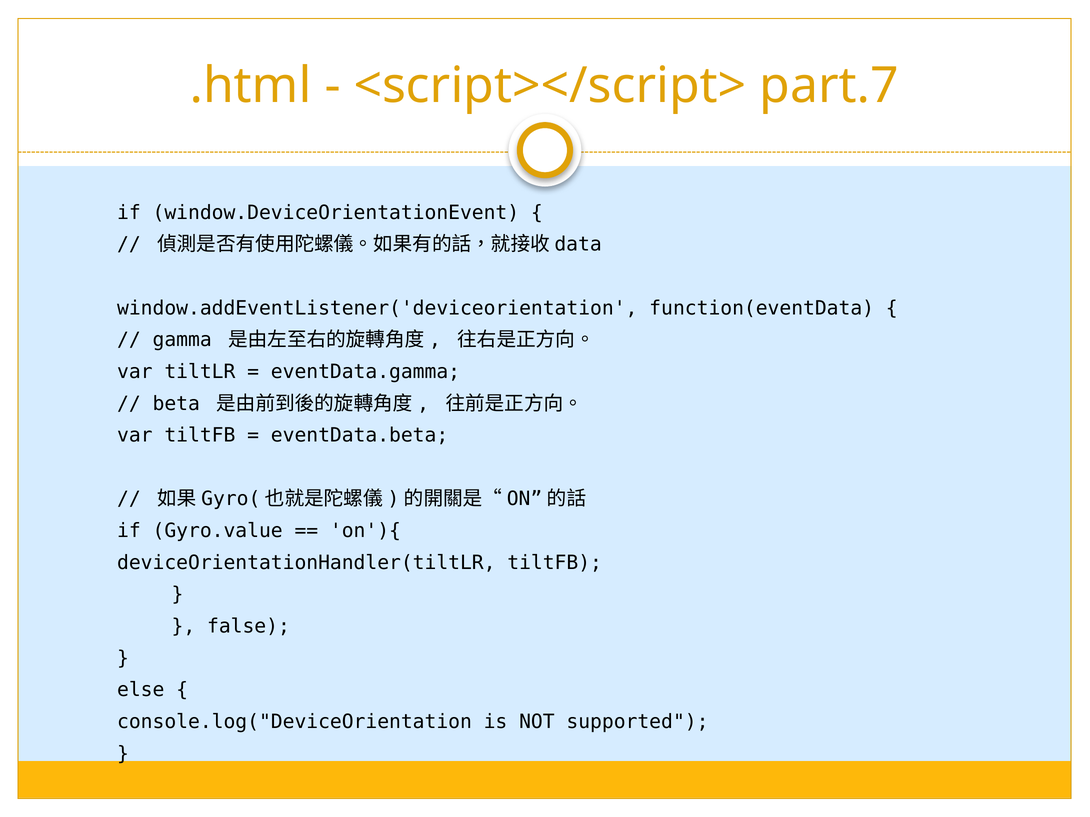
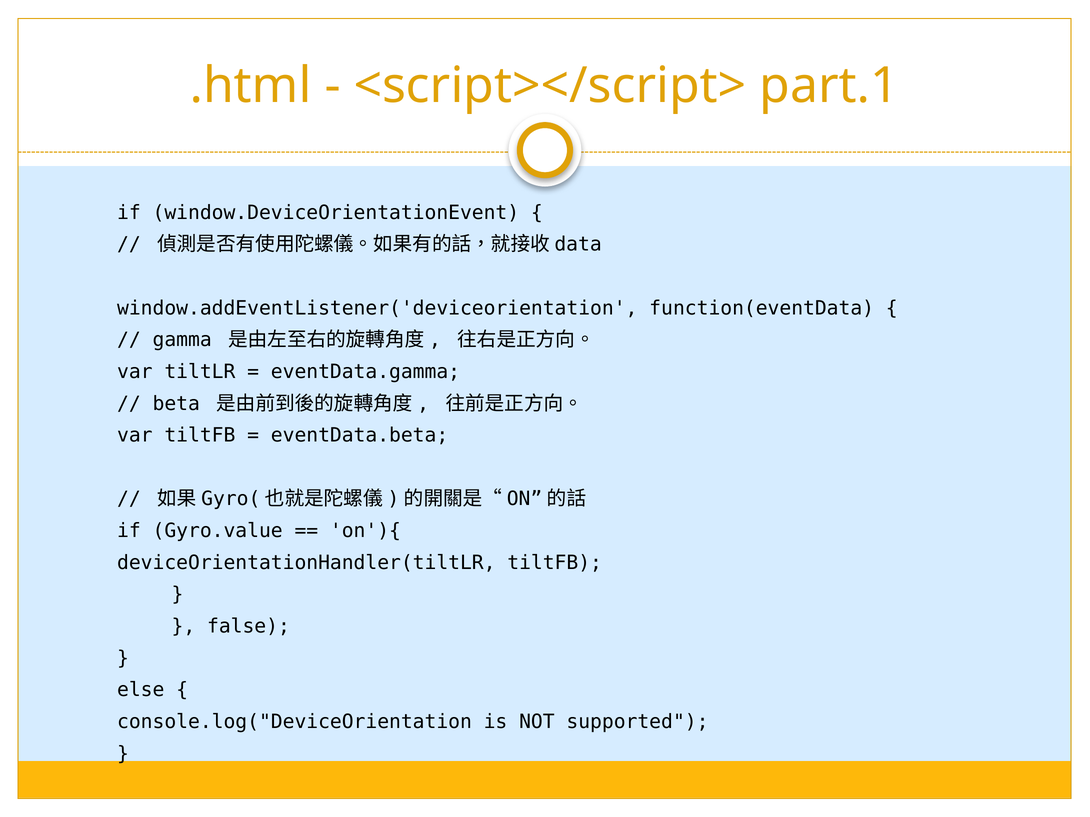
part.7: part.7 -> part.1
